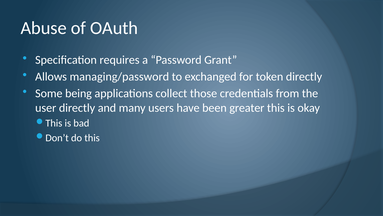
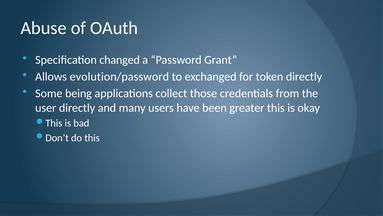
requires: requires -> changed
managing/password: managing/password -> evolution/password
